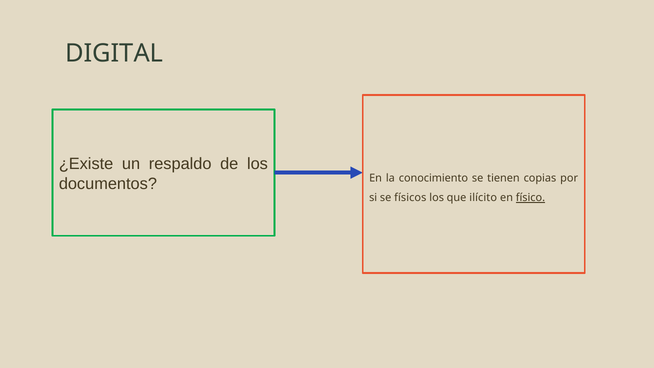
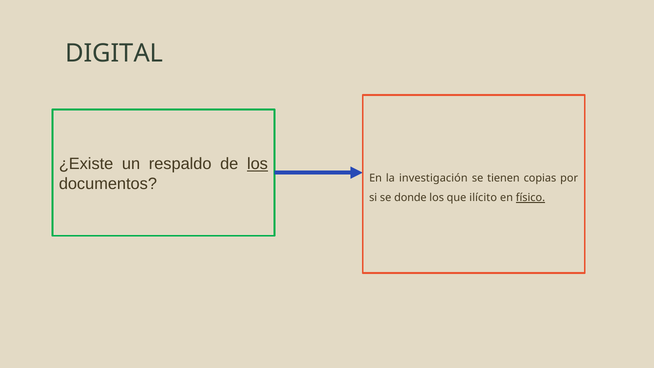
los at (257, 164) underline: none -> present
conocimiento: conocimiento -> investigación
físicos: físicos -> donde
